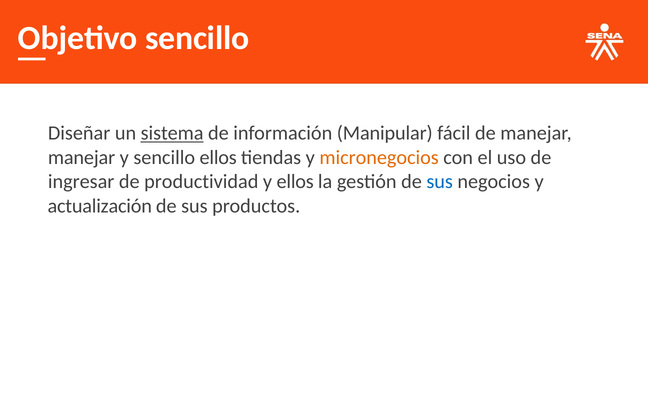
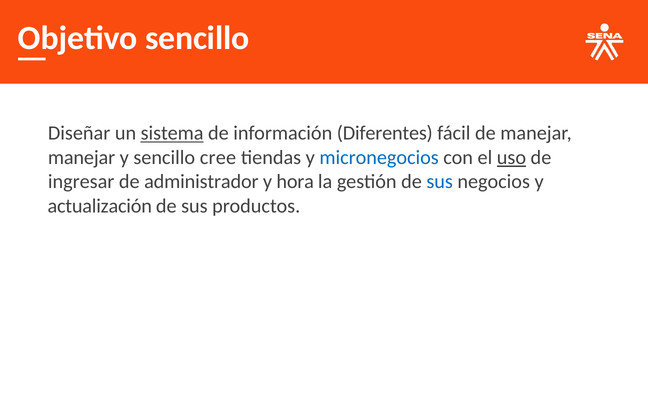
Manipular: Manipular -> Diferentes
sencillo ellos: ellos -> cree
micronegocios colour: orange -> blue
uso underline: none -> present
productividad: productividad -> administrador
y ellos: ellos -> hora
